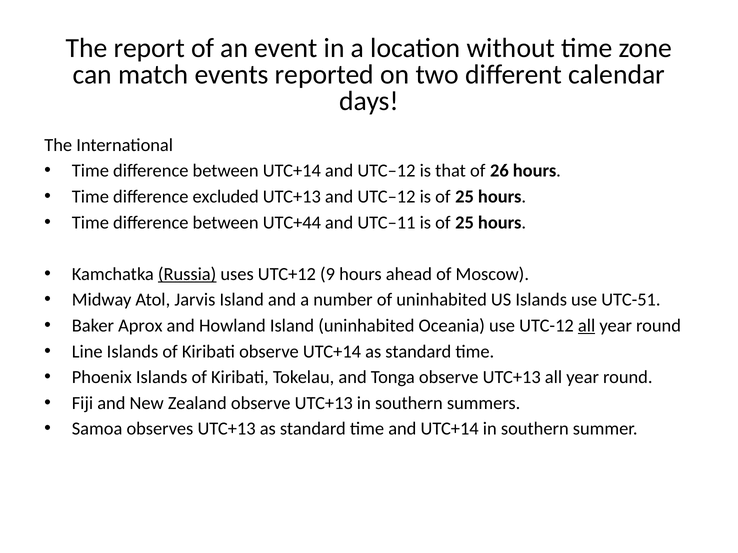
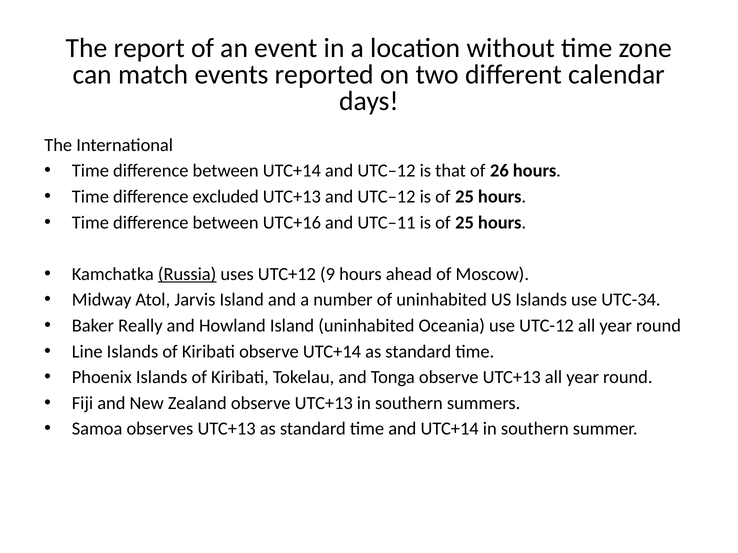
UTC+44: UTC+44 -> UTC+16
UTC-51: UTC-51 -> UTC-34
Aprox: Aprox -> Really
all at (587, 326) underline: present -> none
